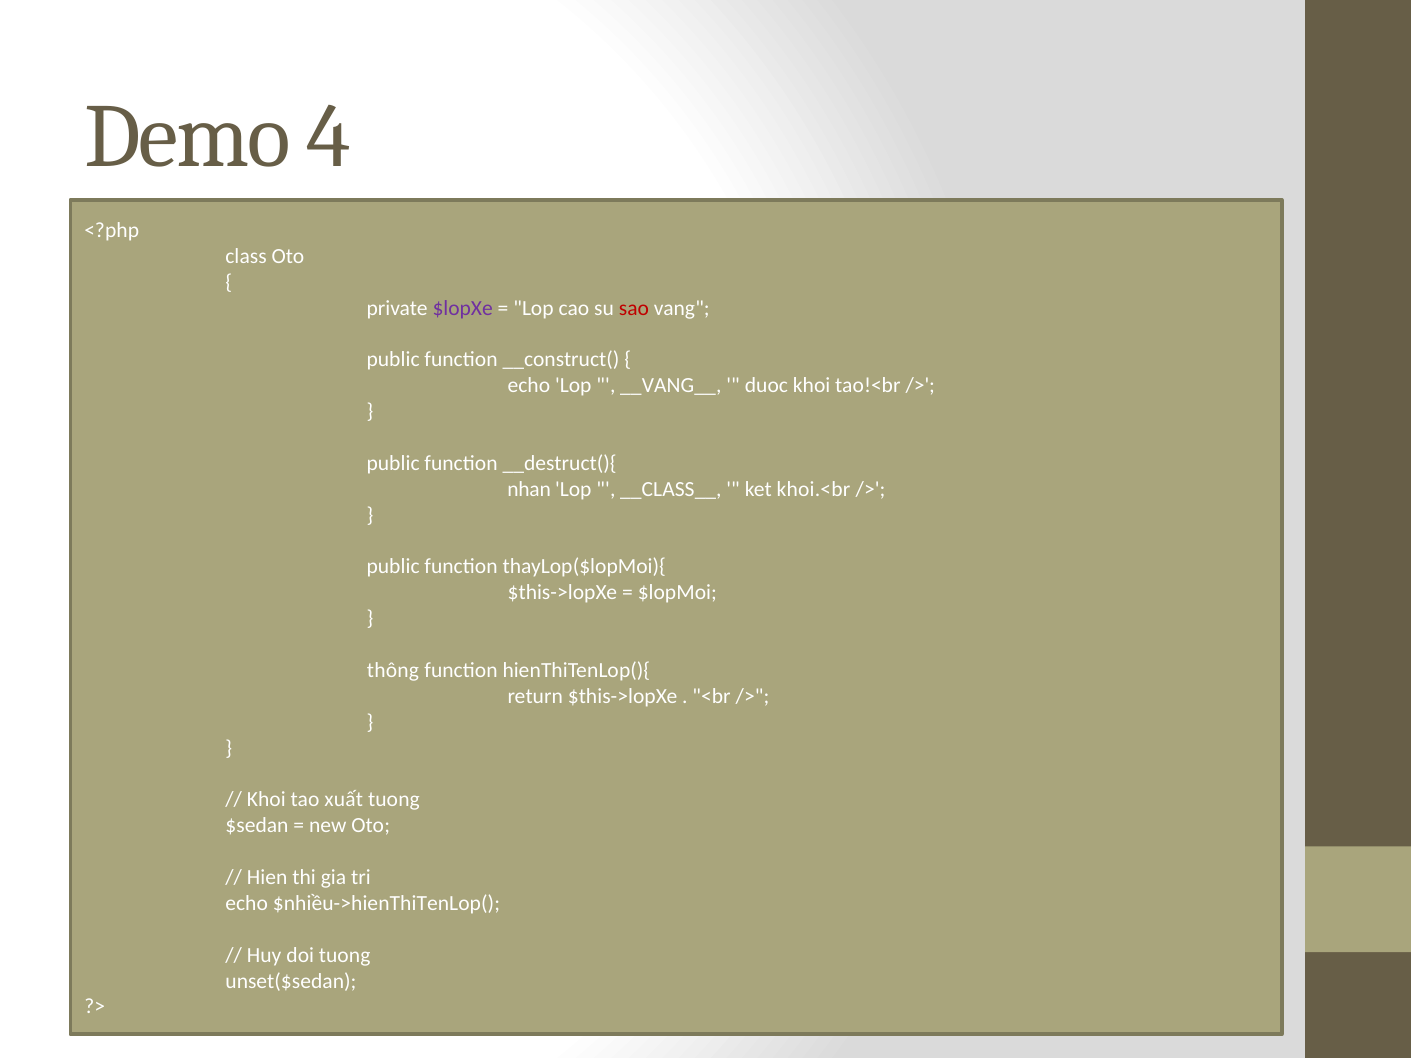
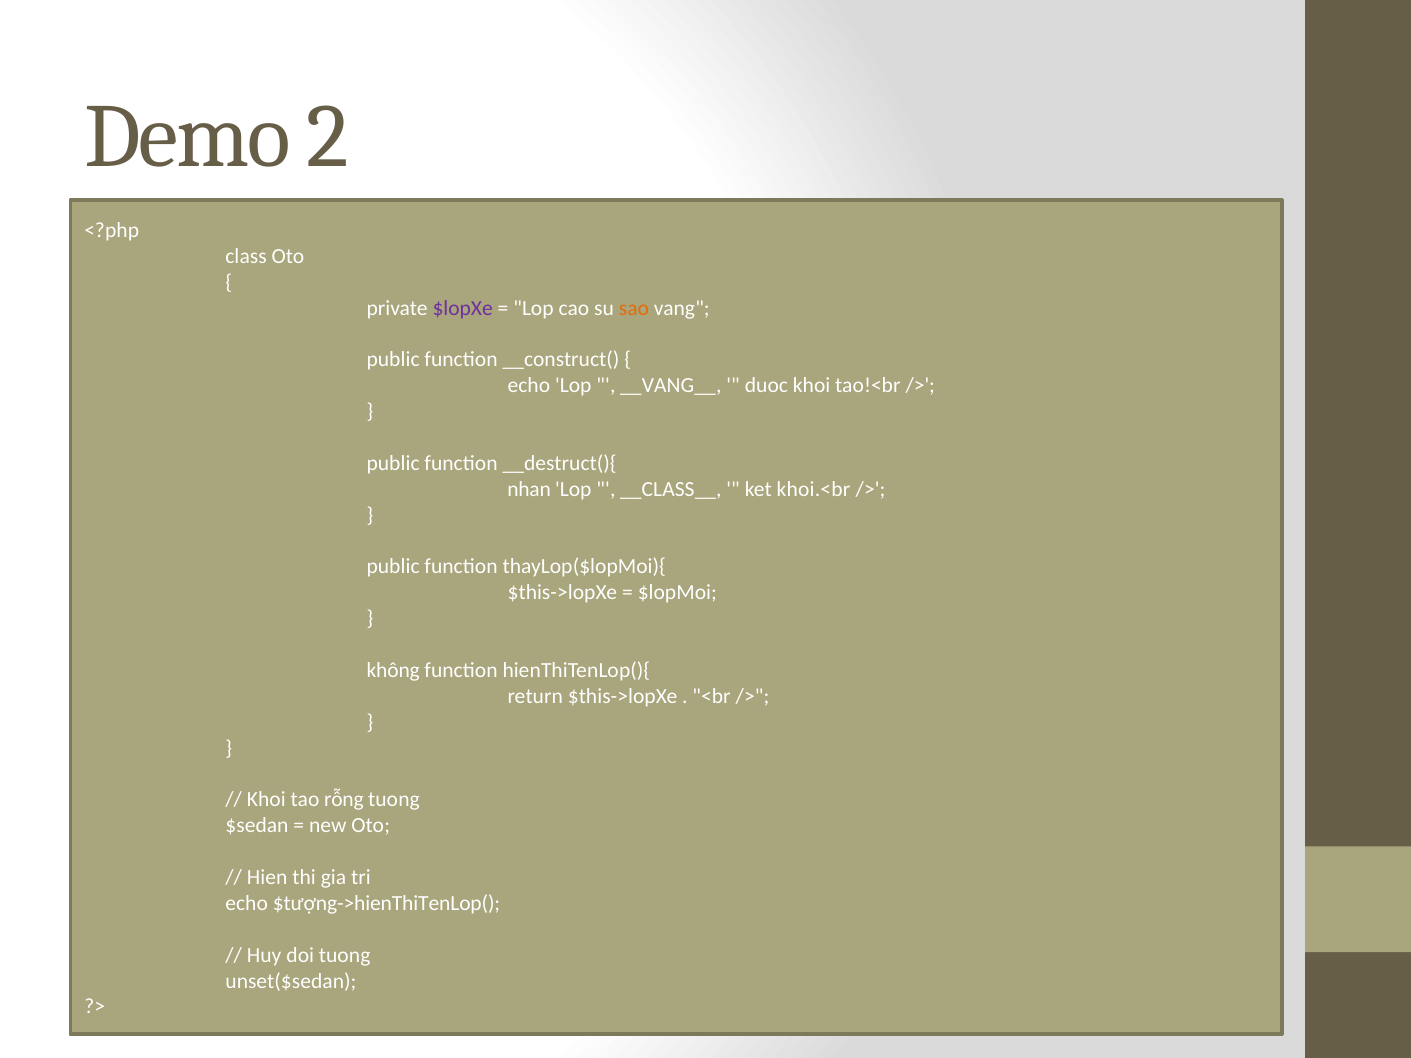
4: 4 -> 2
sao colour: red -> orange
thông: thông -> không
xuất: xuất -> rỗng
$nhiều->hienThiTenLop(: $nhiều->hienThiTenLop( -> $tượng->hienThiTenLop(
